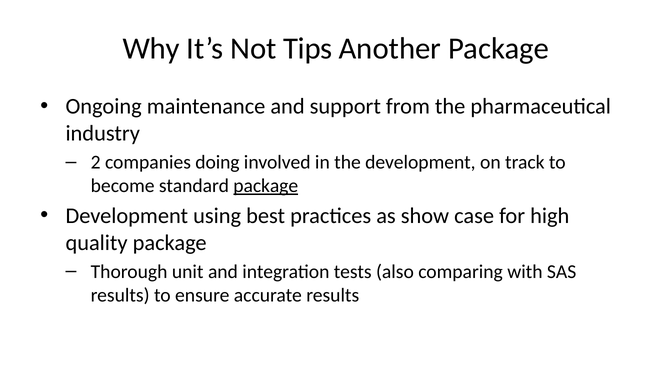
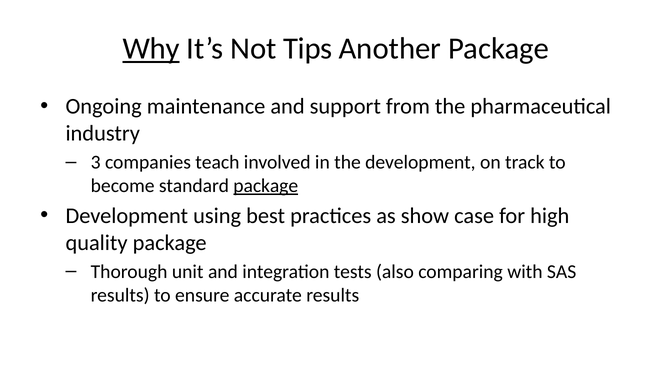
Why underline: none -> present
2: 2 -> 3
doing: doing -> teach
